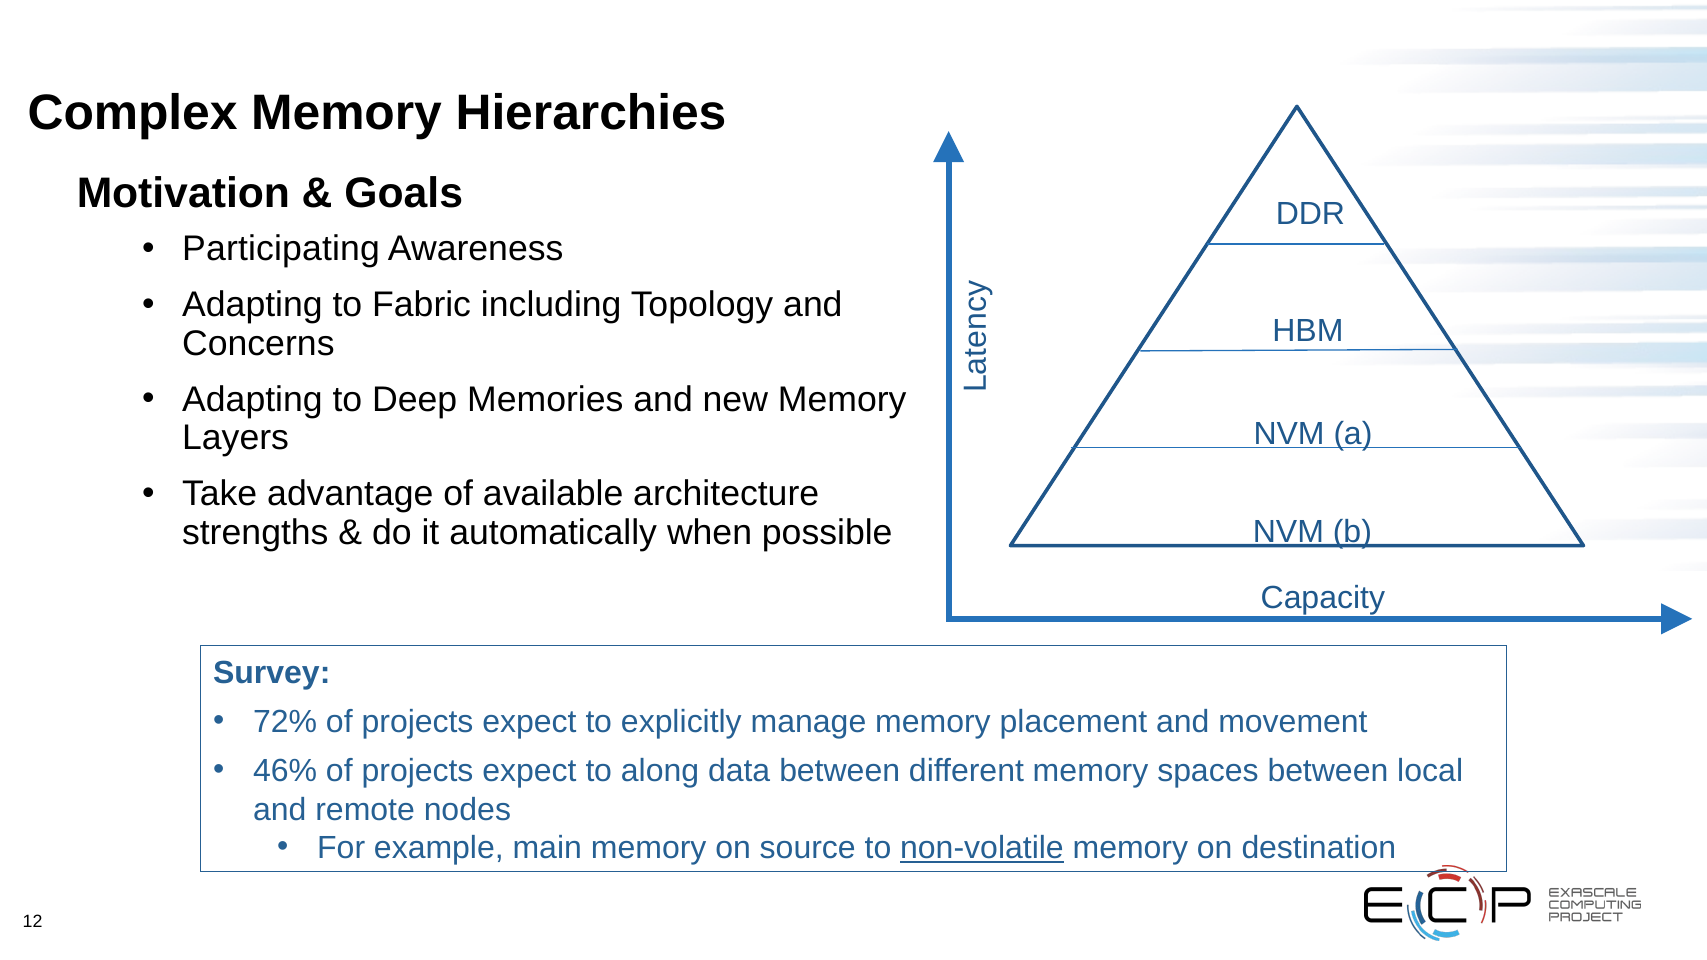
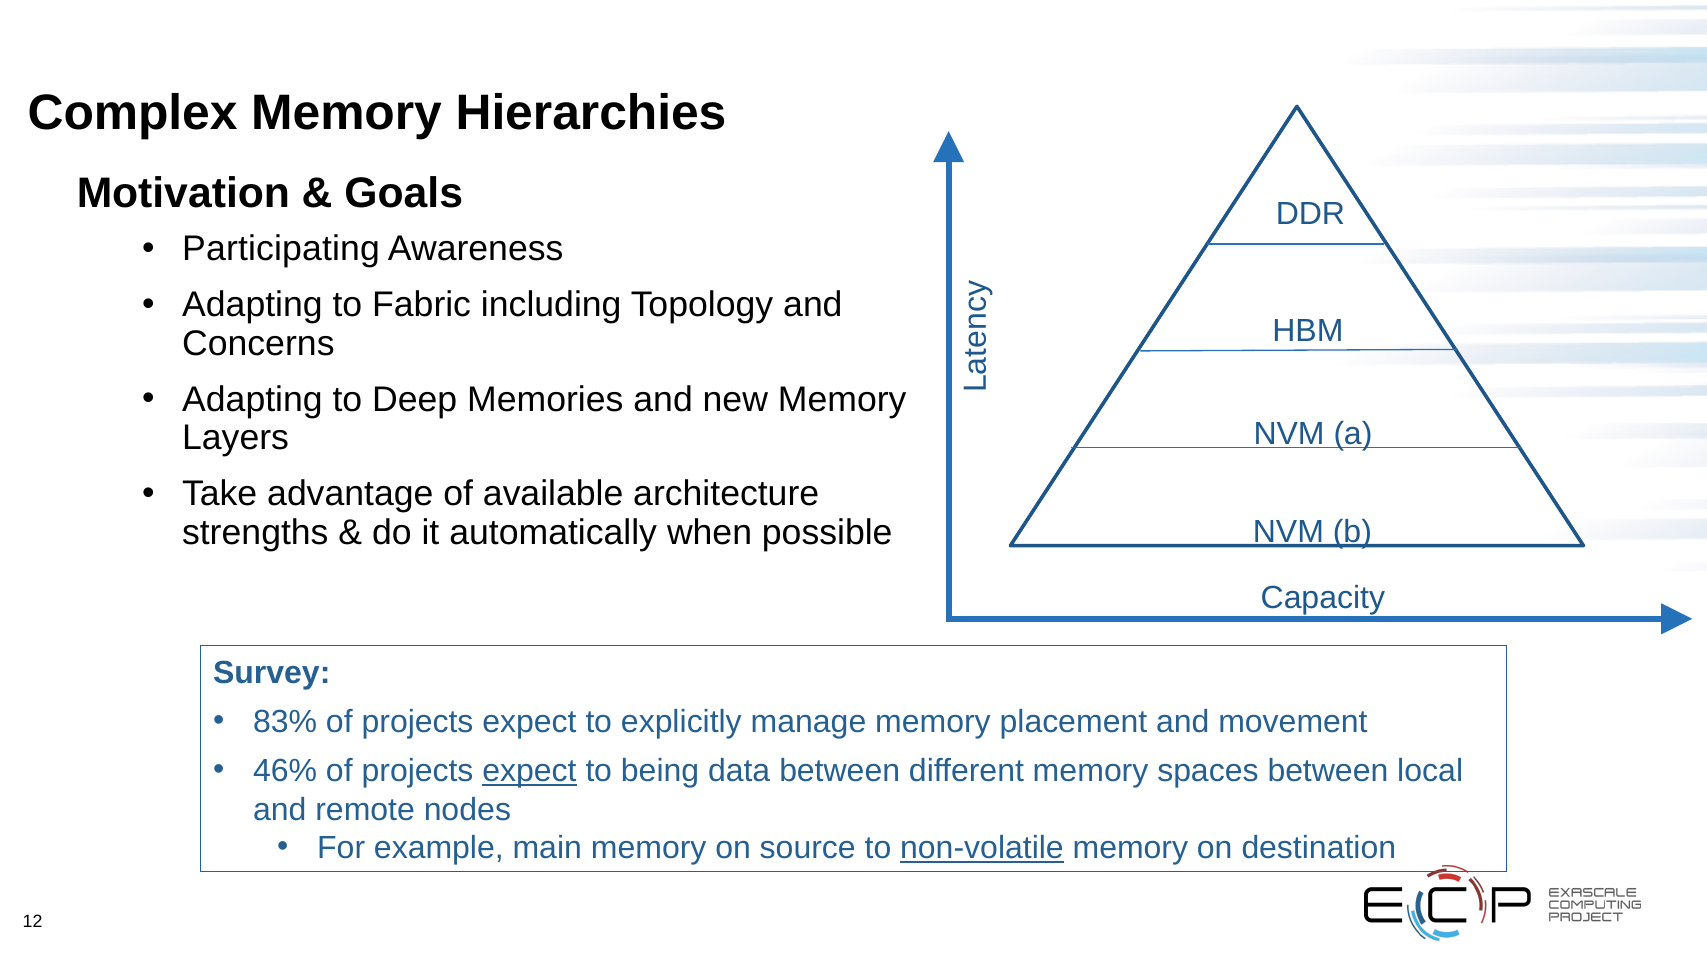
72%: 72% -> 83%
expect at (529, 771) underline: none -> present
along: along -> being
